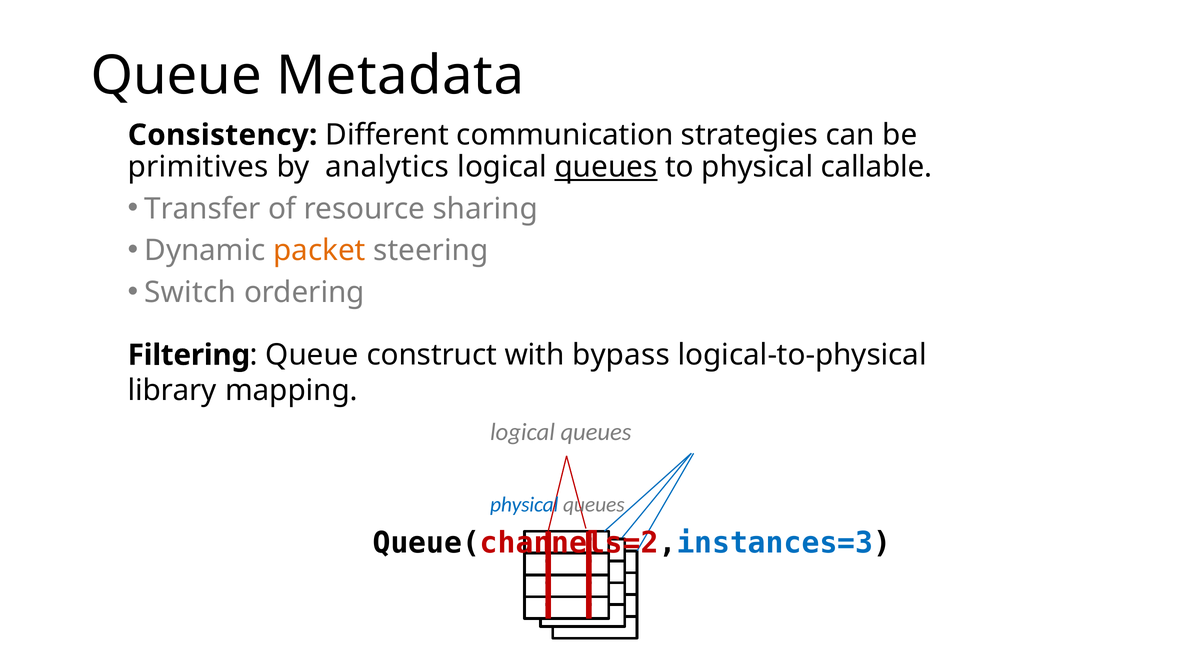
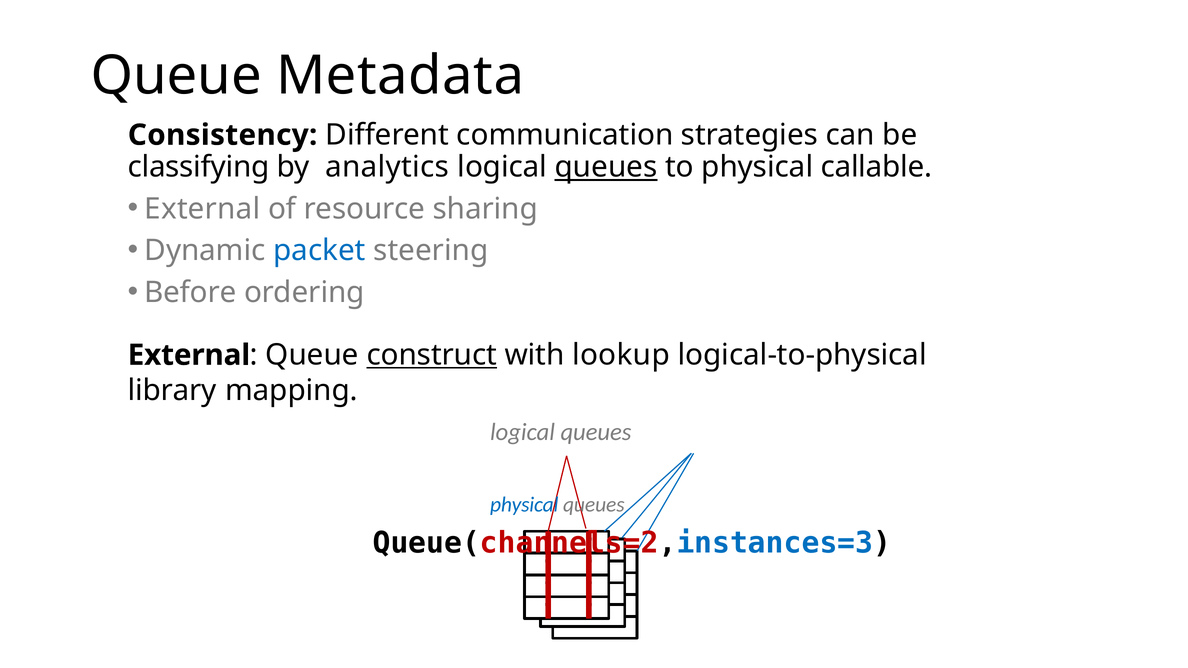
primitives: primitives -> classifying
Transfer at (203, 209): Transfer -> External
packet colour: orange -> blue
Switch: Switch -> Before
Filtering at (189, 355): Filtering -> External
construct underline: none -> present
bypass: bypass -> lookup
